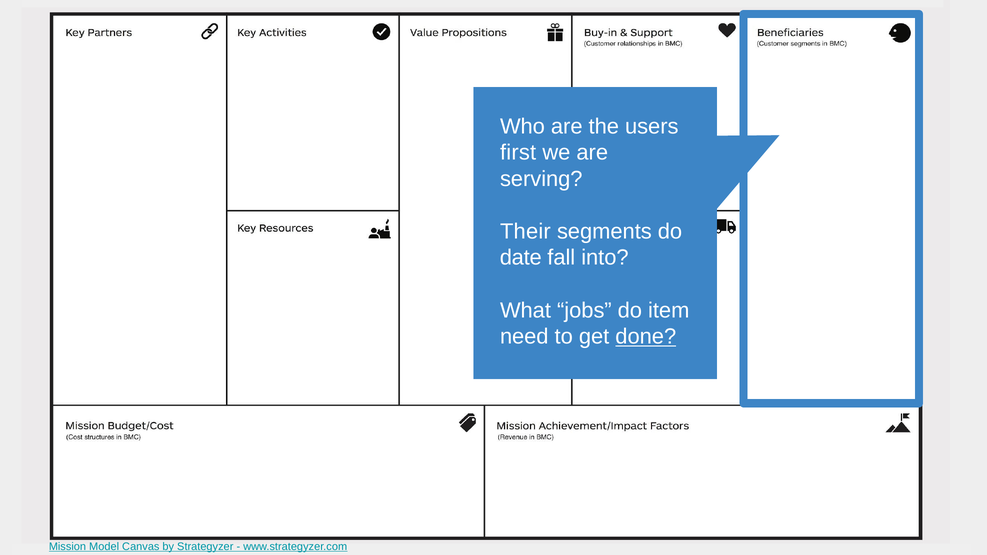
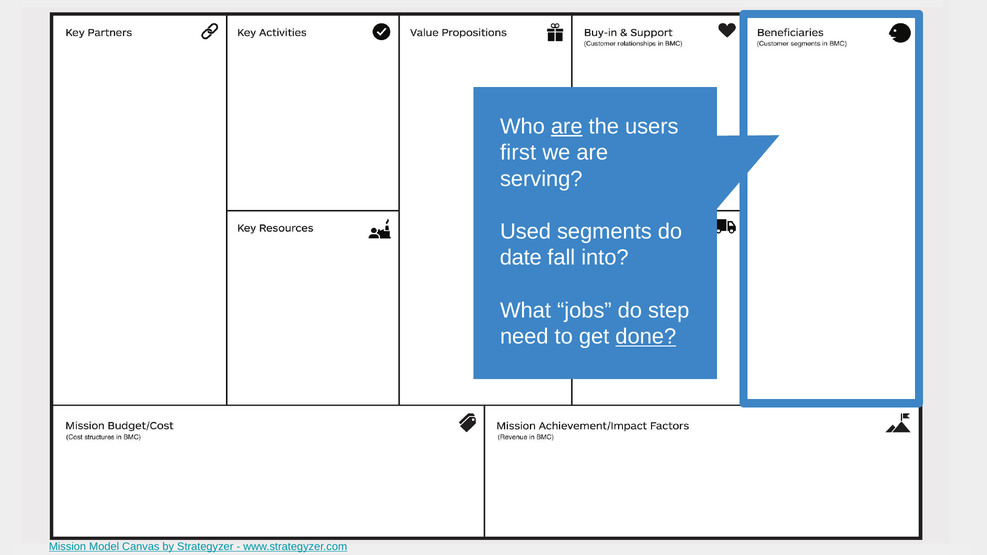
are at (567, 126) underline: none -> present
Their: Their -> Used
item: item -> step
